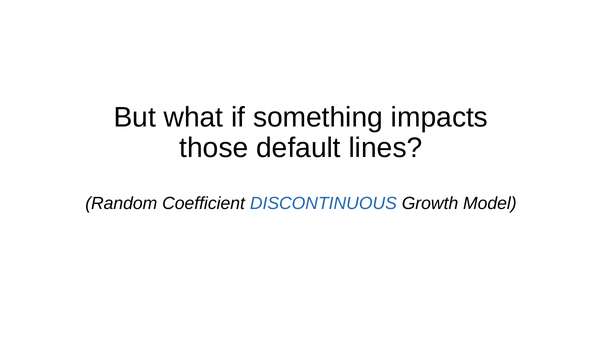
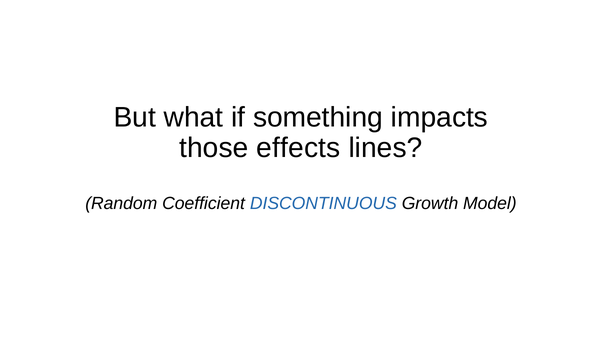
default: default -> effects
